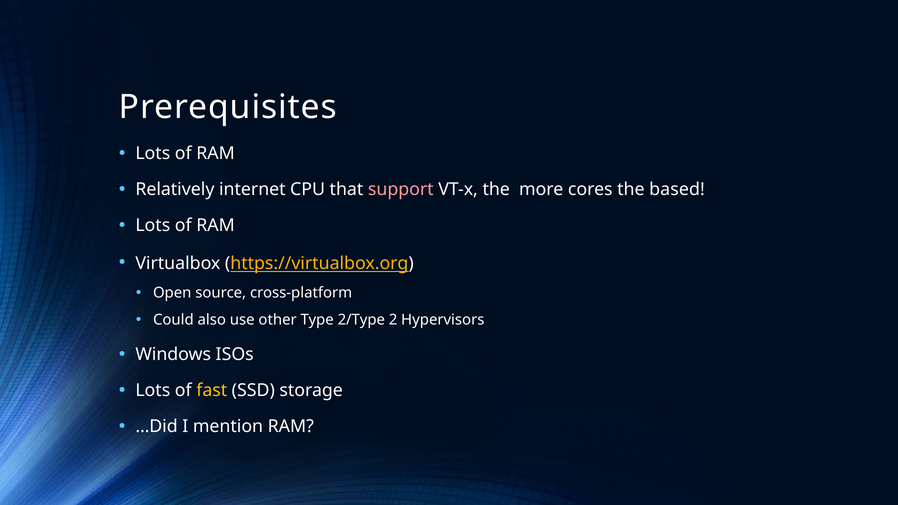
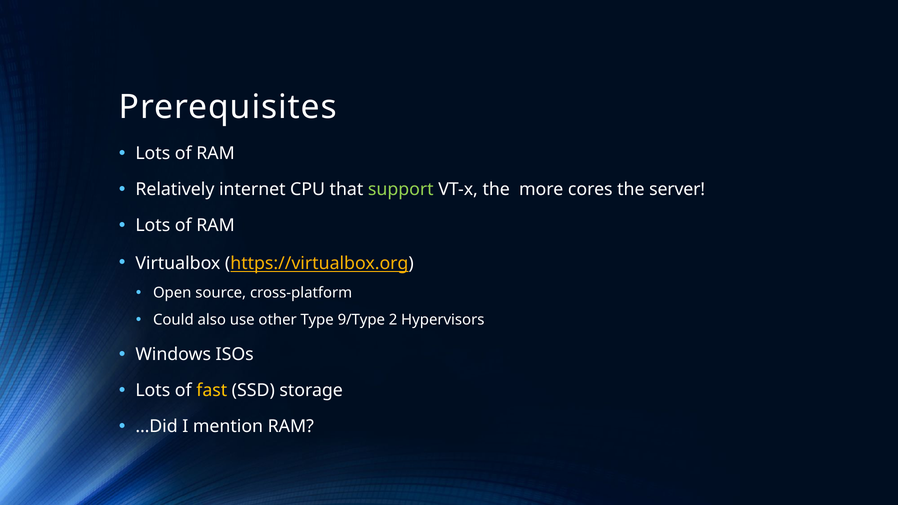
support colour: pink -> light green
based: based -> server
2/Type: 2/Type -> 9/Type
